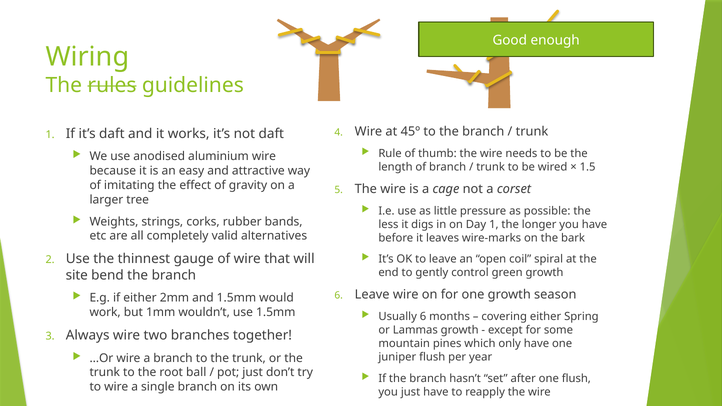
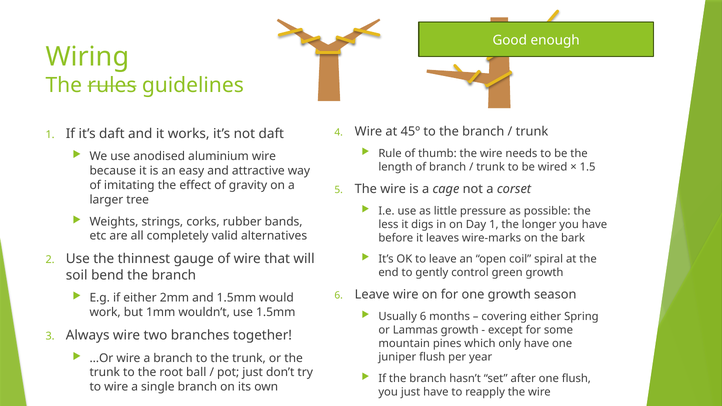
site: site -> soil
